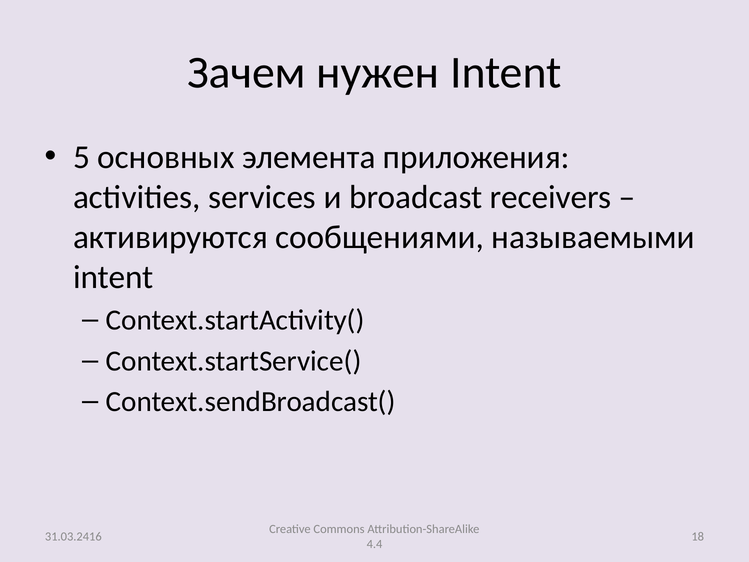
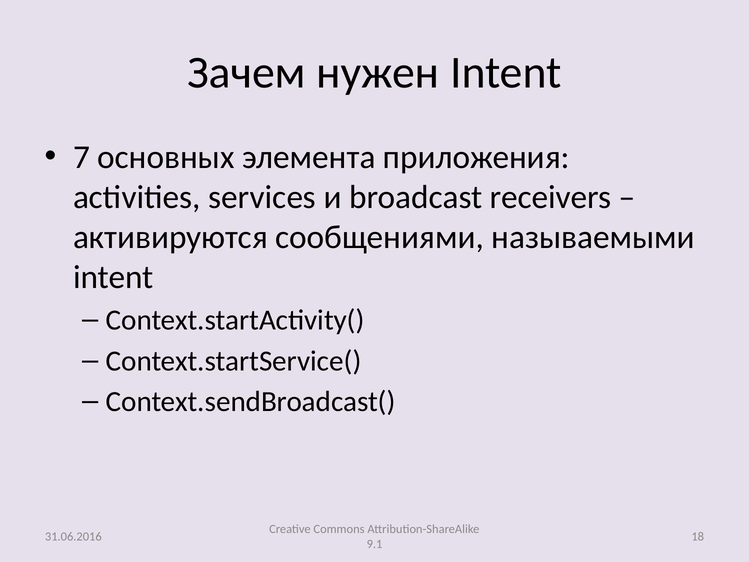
5: 5 -> 7
31.03.2416: 31.03.2416 -> 31.06.2016
4.4: 4.4 -> 9.1
